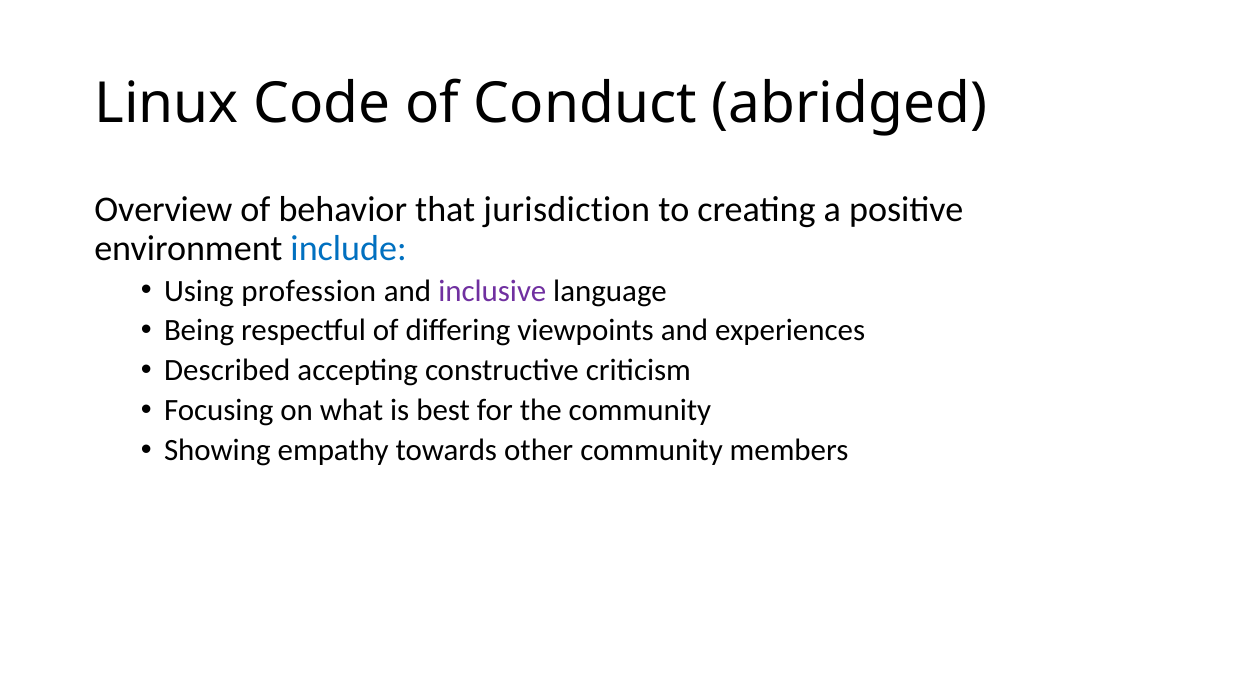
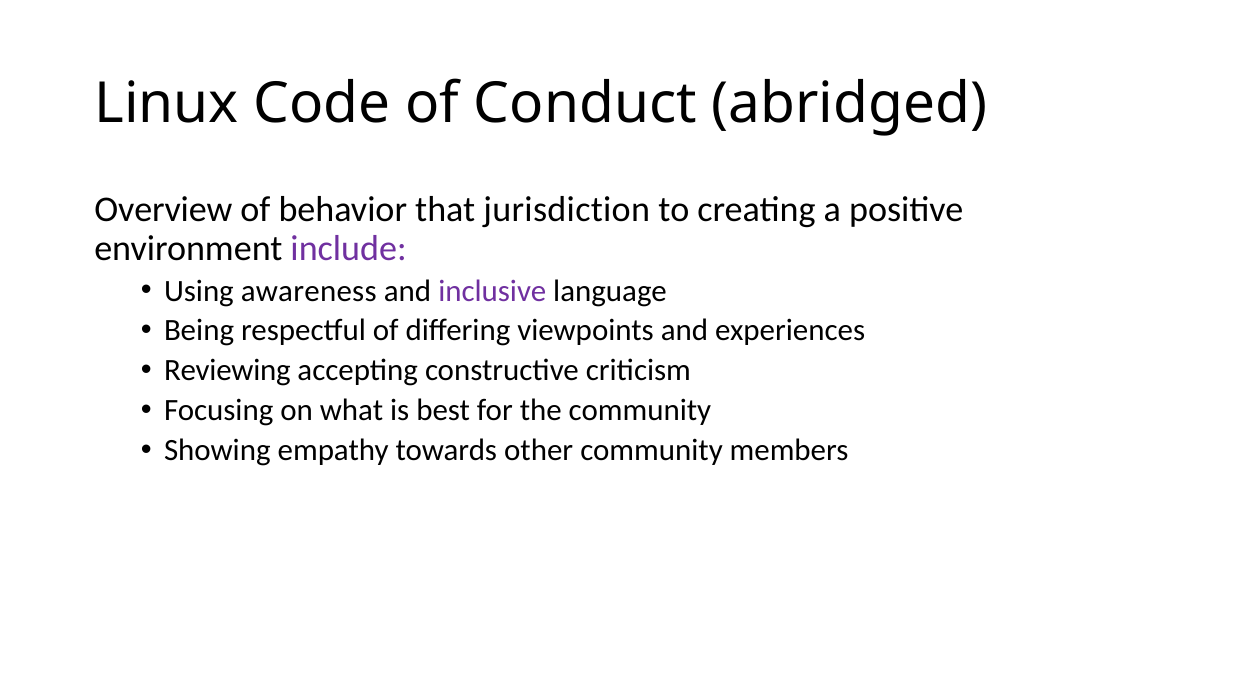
include colour: blue -> purple
profession: profession -> awareness
Described: Described -> Reviewing
